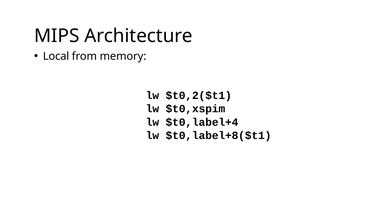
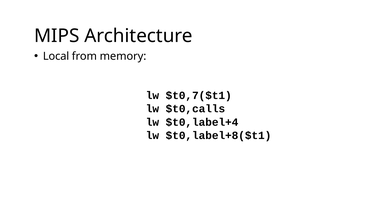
$t0,2($t1: $t0,2($t1 -> $t0,7($t1
$t0,xspim: $t0,xspim -> $t0,calls
